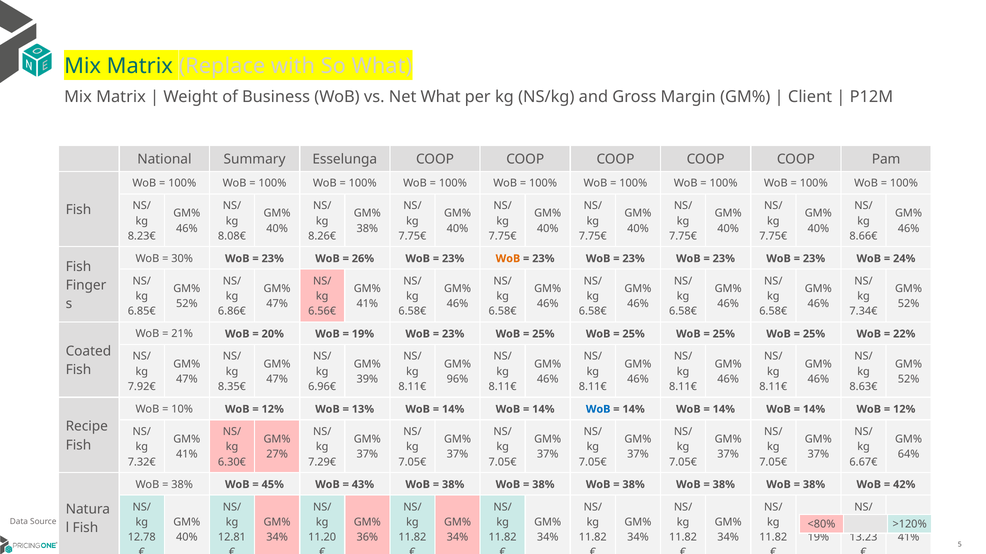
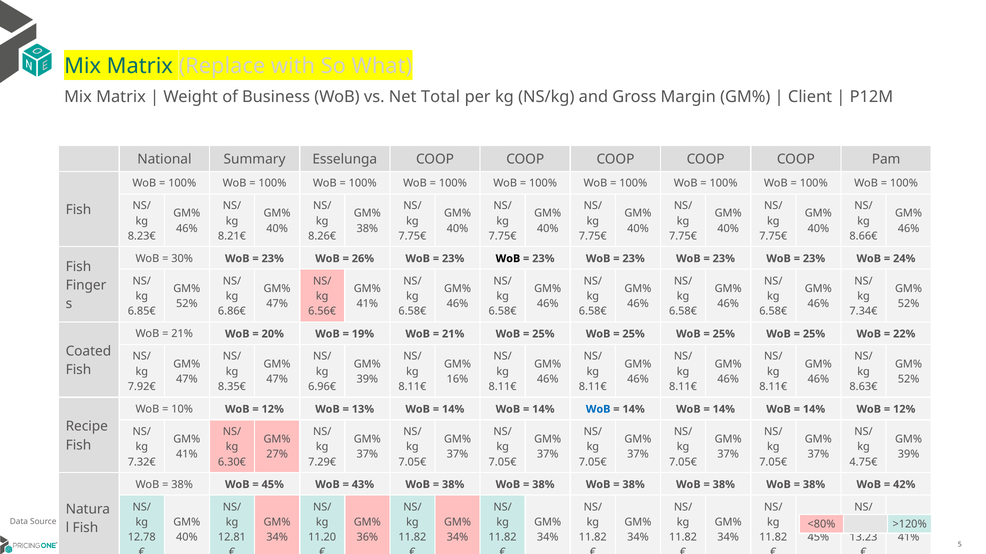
Net What: What -> Total
8.08€: 8.08€ -> 8.21€
WoB at (508, 259) colour: orange -> black
23% at (453, 334): 23% -> 21%
96%: 96% -> 16%
64% at (909, 455): 64% -> 39%
6.67€: 6.67€ -> 4.75€
19% at (818, 538): 19% -> 45%
